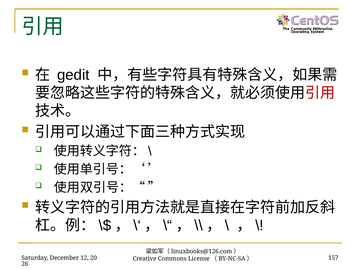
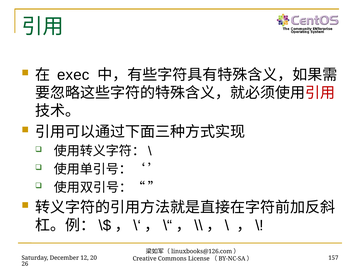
gedit: gedit -> exec
